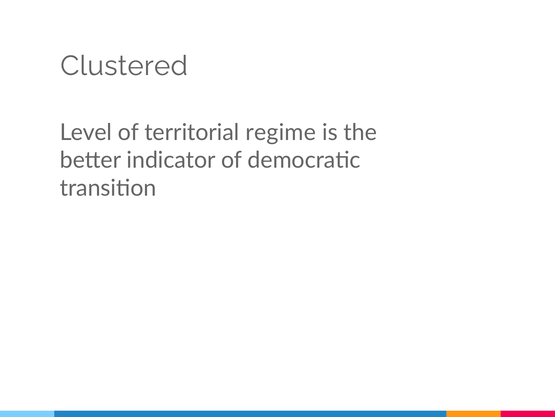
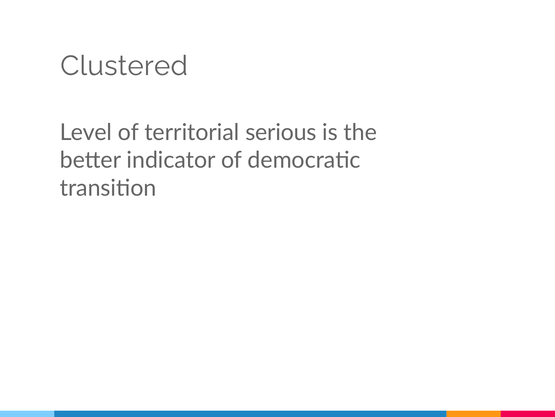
regime: regime -> serious
